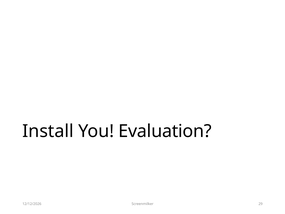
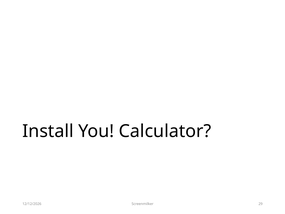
Evaluation: Evaluation -> Calculator
